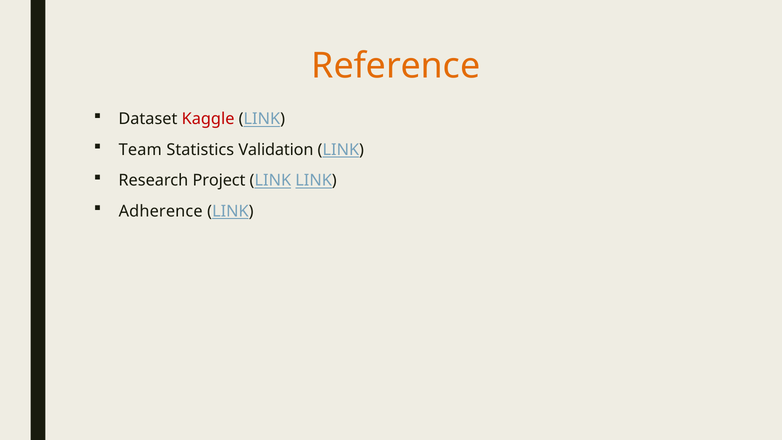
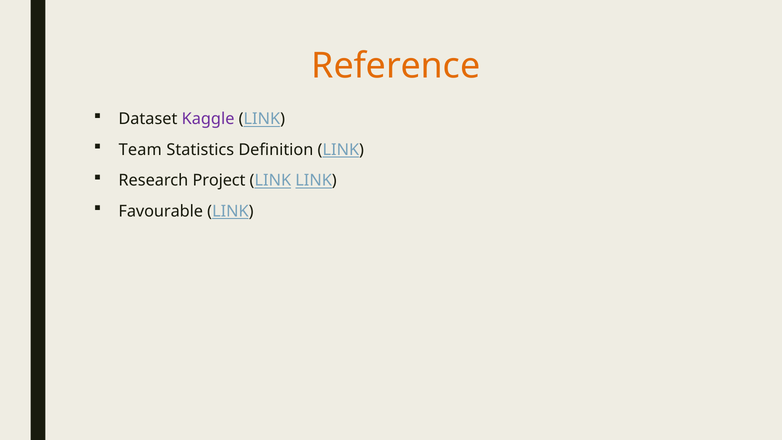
Kaggle colour: red -> purple
Validation: Validation -> Definition
Adherence: Adherence -> Favourable
